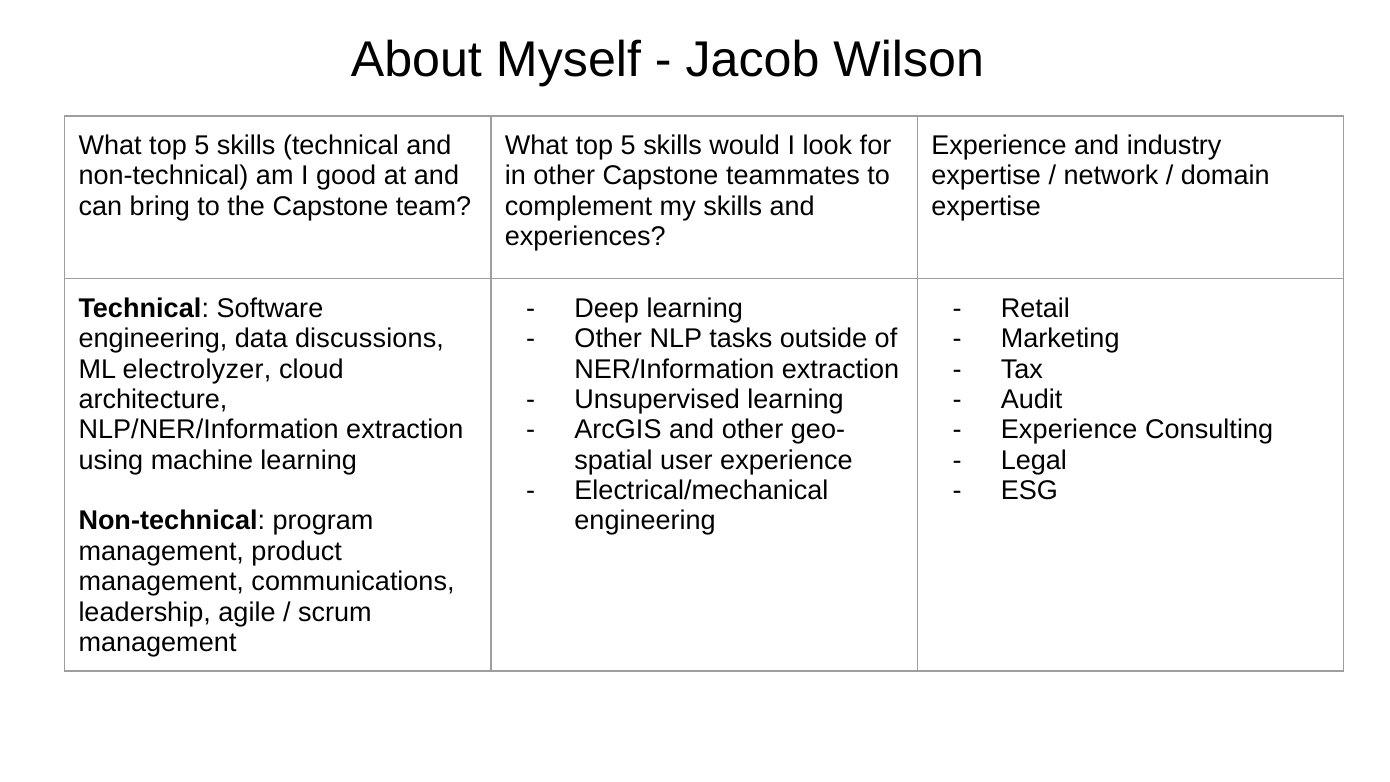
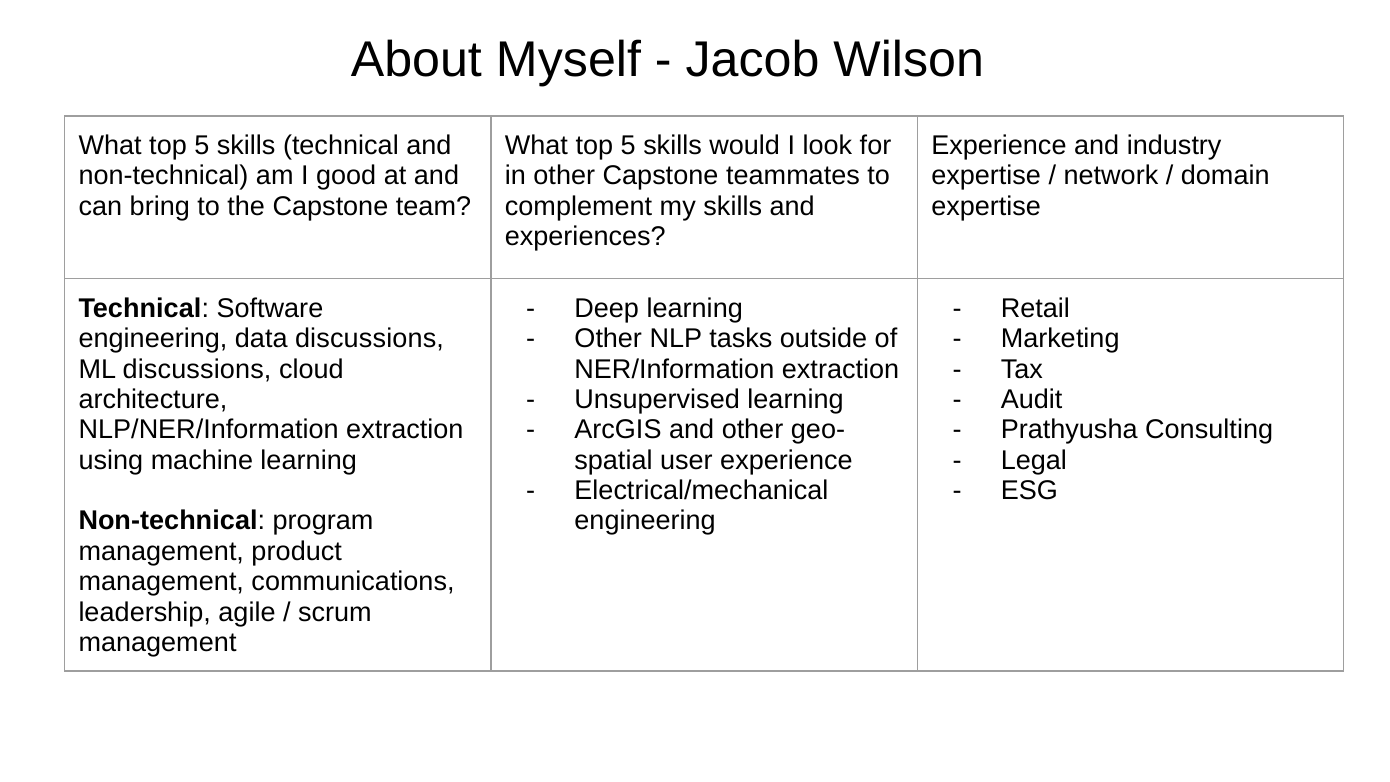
ML electrolyzer: electrolyzer -> discussions
Experience at (1069, 430): Experience -> Prathyusha
